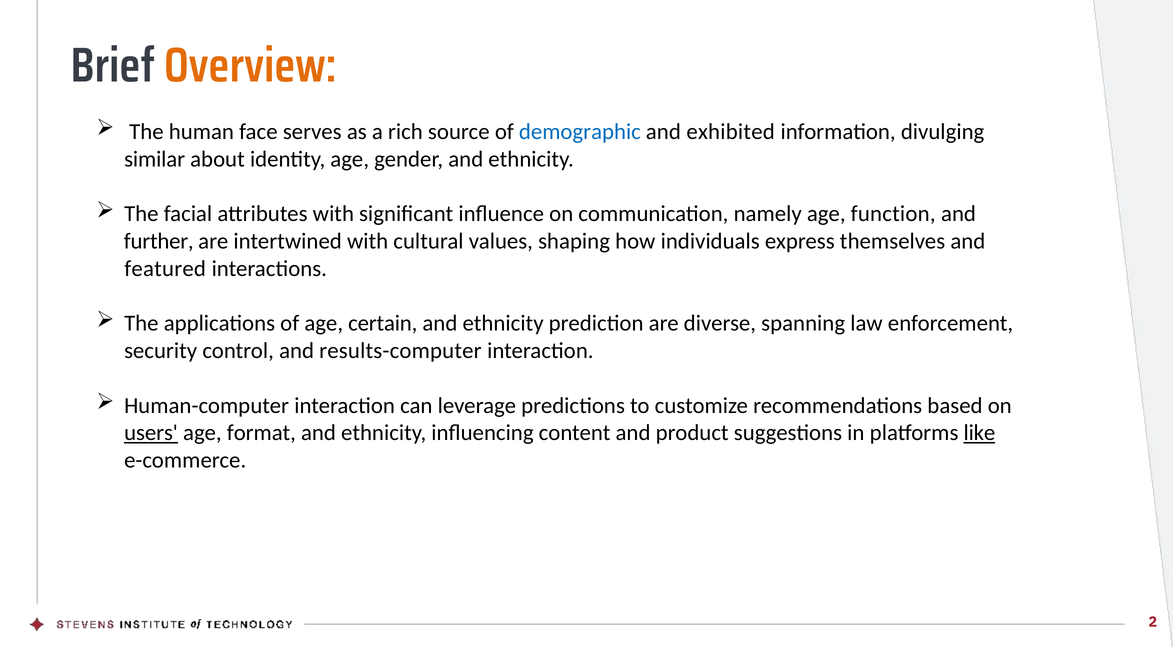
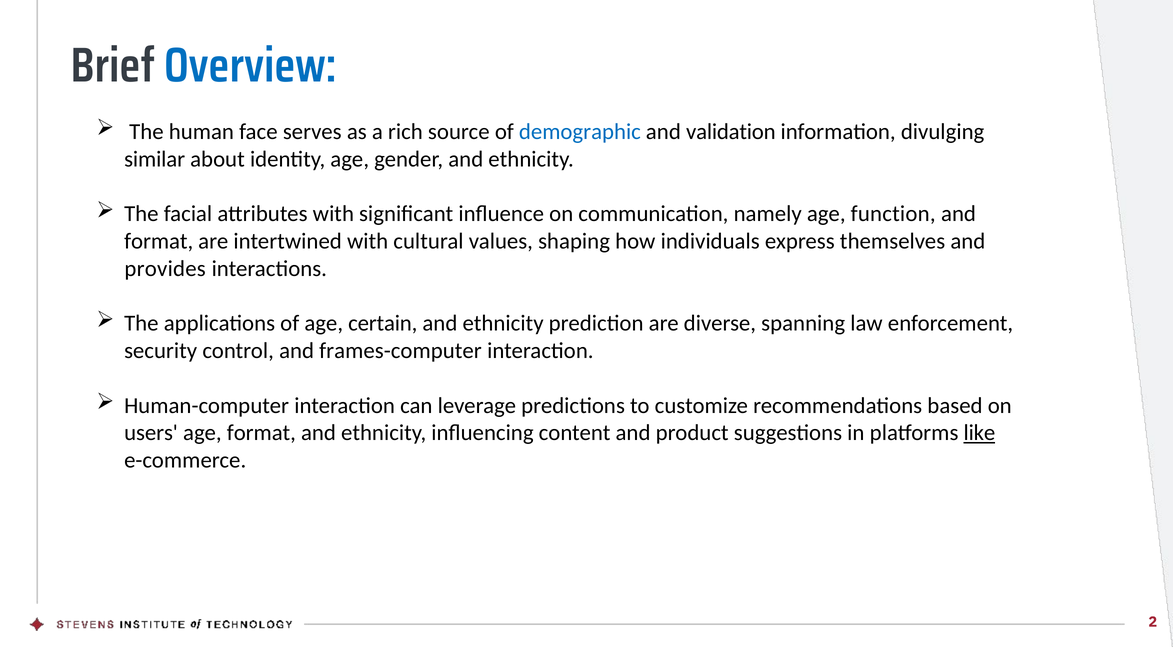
Overview colour: orange -> blue
exhibited: exhibited -> validation
further at (159, 241): further -> format
featured: featured -> provides
results-computer: results-computer -> frames-computer
users underline: present -> none
